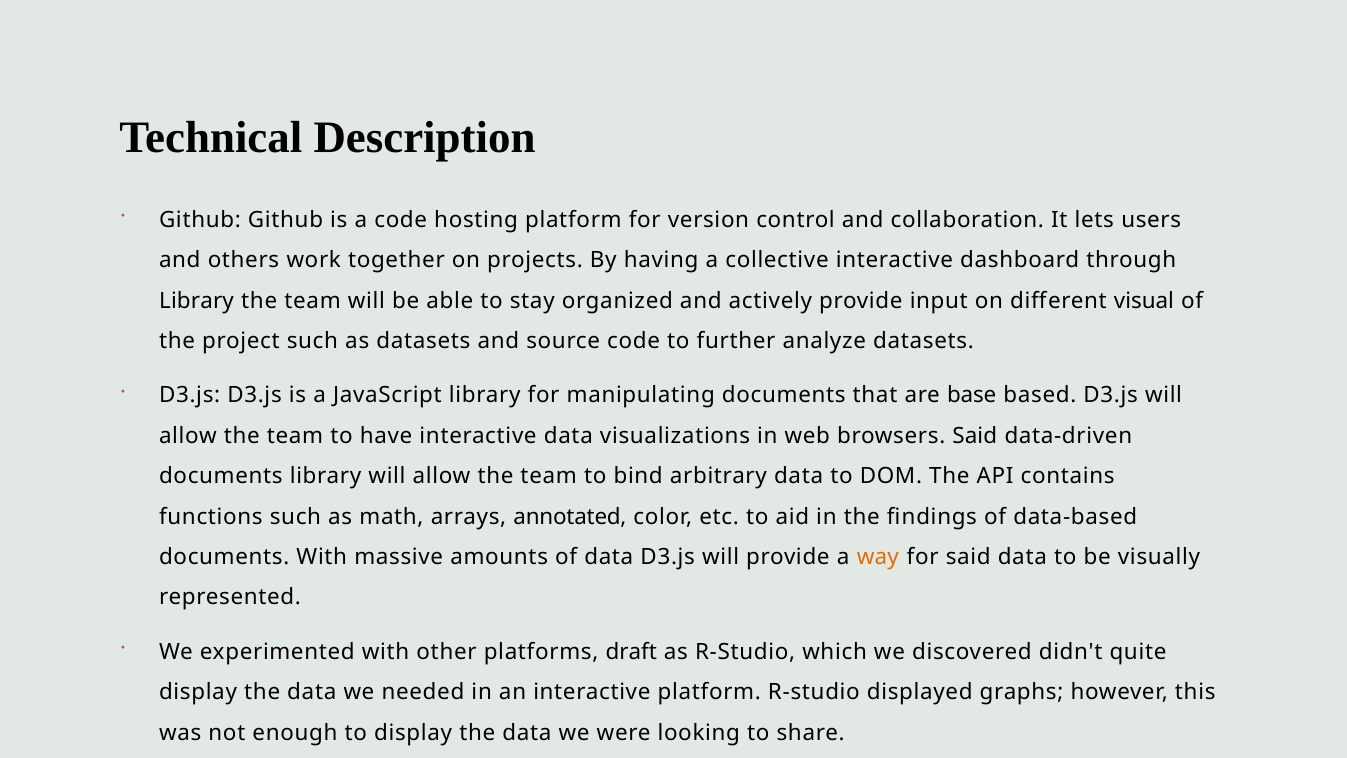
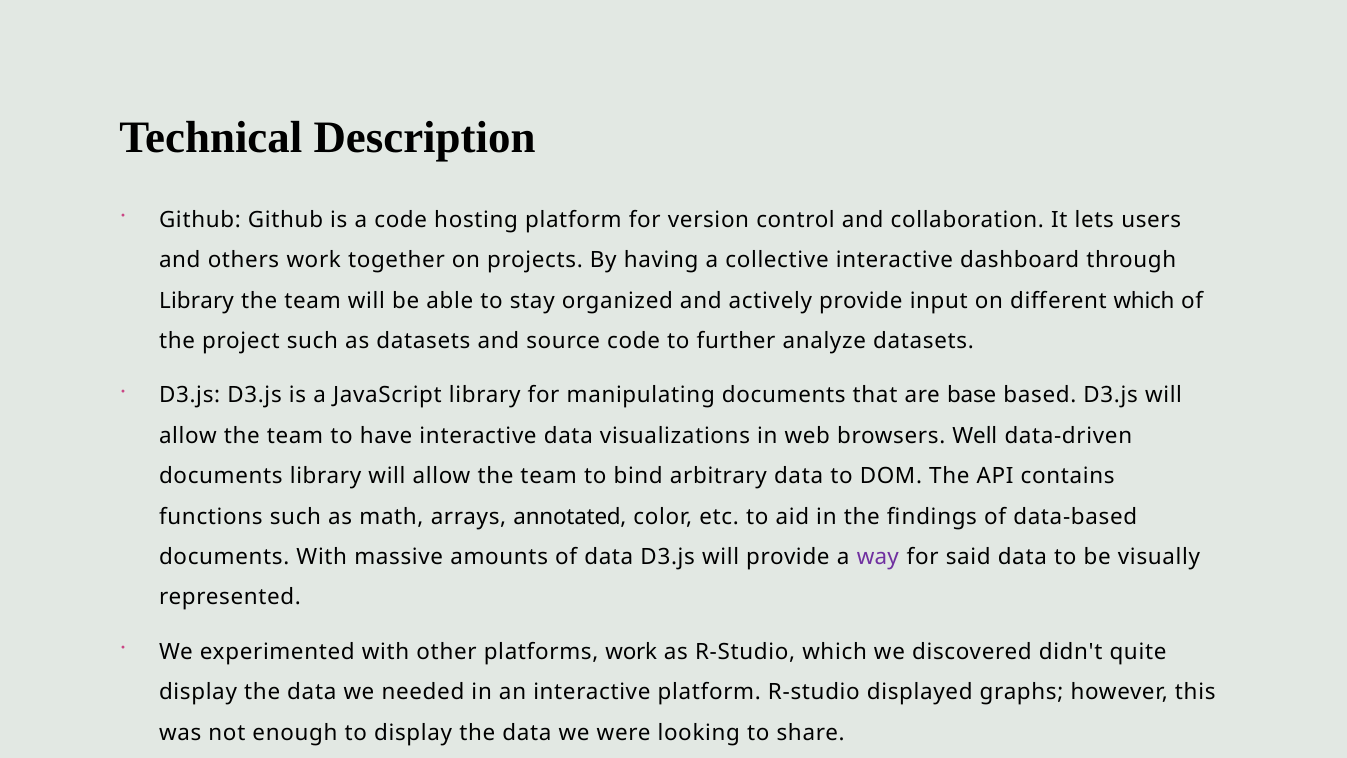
different visual: visual -> which
browsers Said: Said -> Well
way colour: orange -> purple
platforms draft: draft -> work
